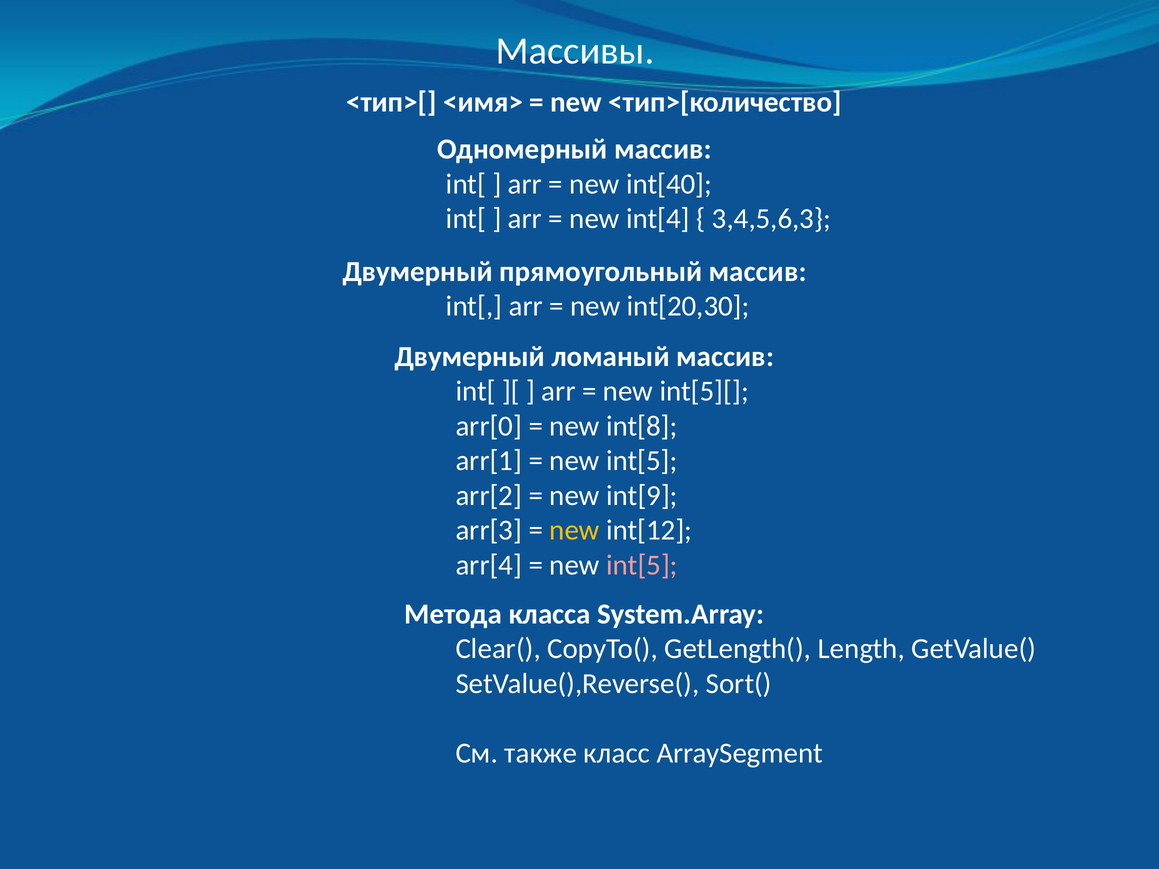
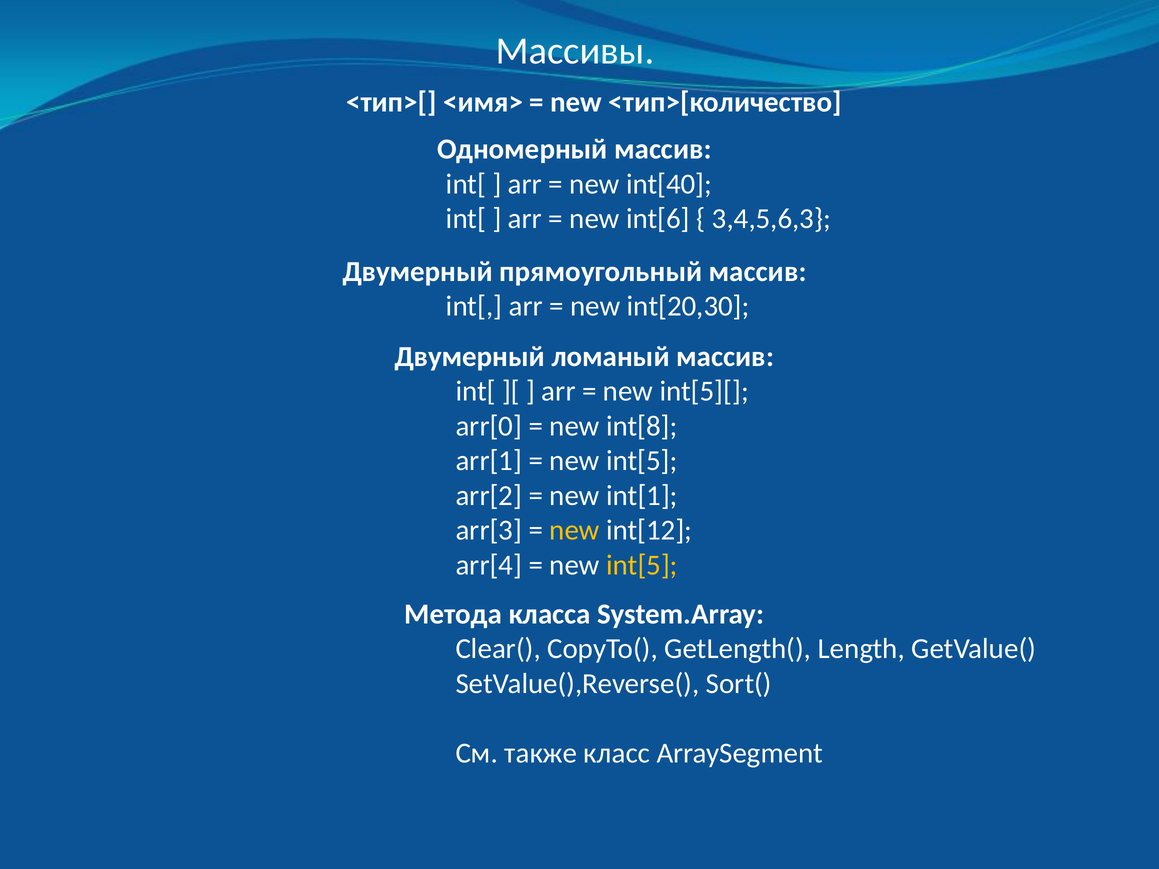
int[4: int[4 -> int[6
int[9: int[9 -> int[1
int[5 at (642, 565) colour: pink -> yellow
